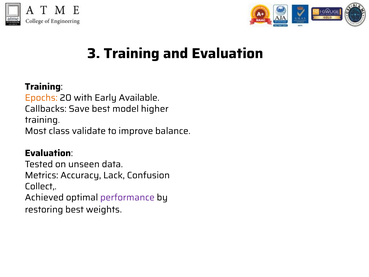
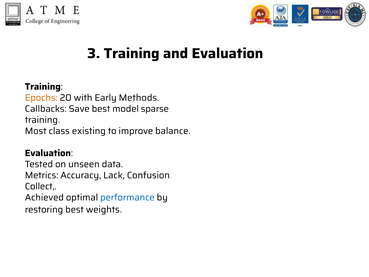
Available: Available -> Methods
higher: higher -> sparse
validate: validate -> existing
performance colour: purple -> blue
